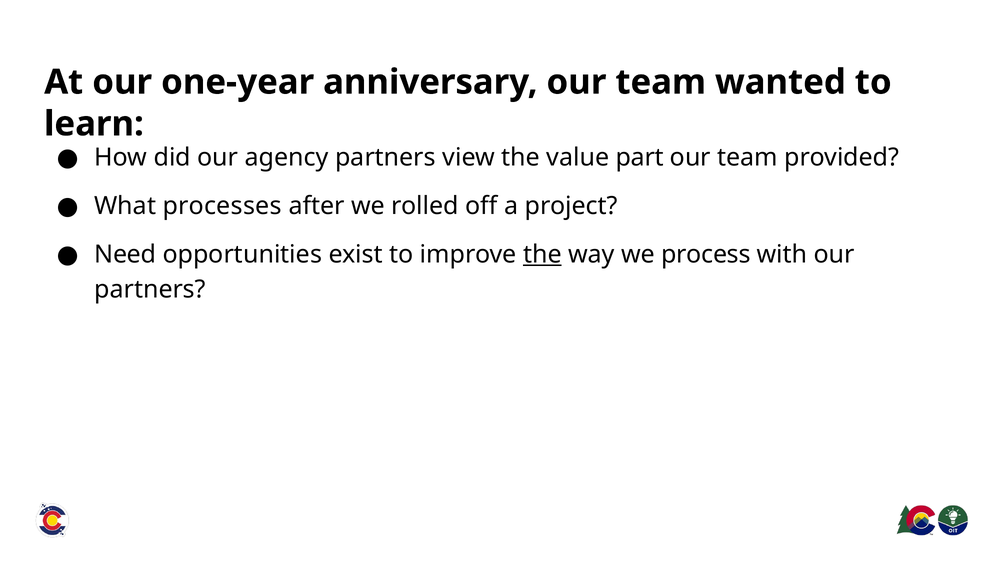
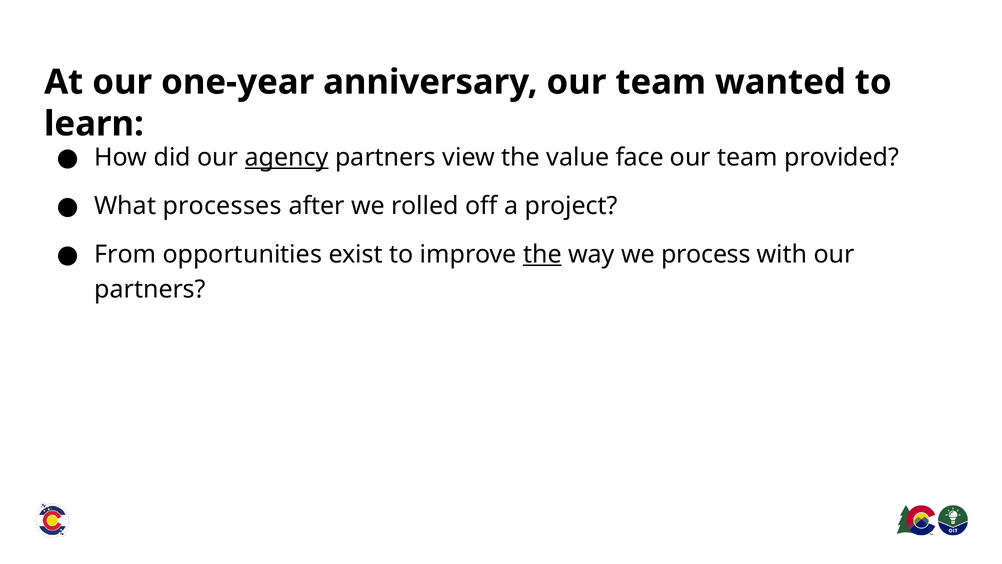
agency underline: none -> present
part: part -> face
Need: Need -> From
